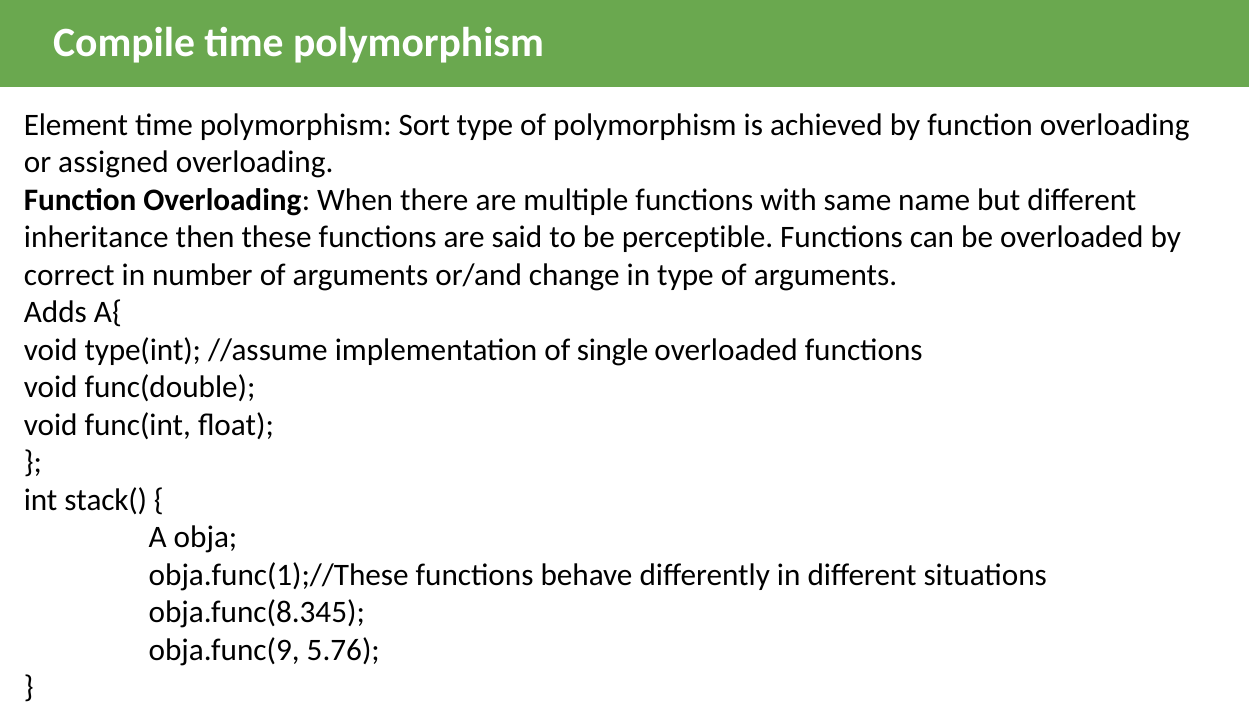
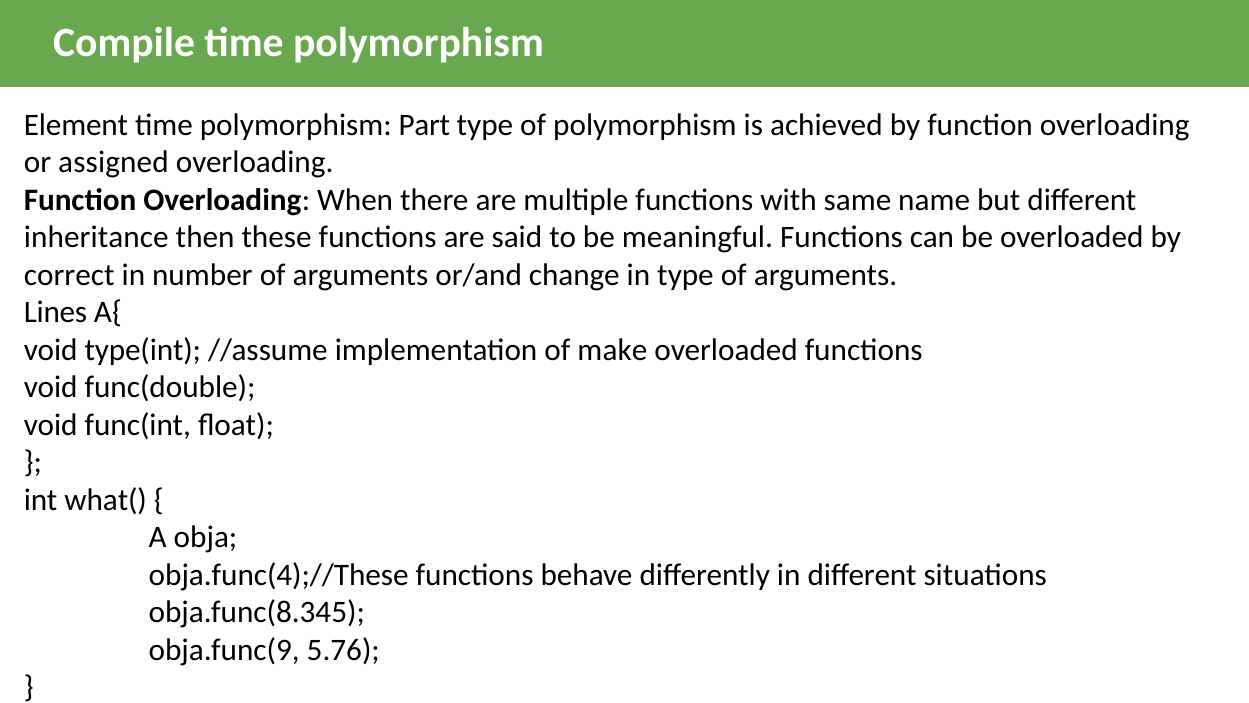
Sort: Sort -> Part
perceptible: perceptible -> meaningful
Adds: Adds -> Lines
single: single -> make
stack(: stack( -> what(
obja.func(1);//These: obja.func(1);//These -> obja.func(4);//These
